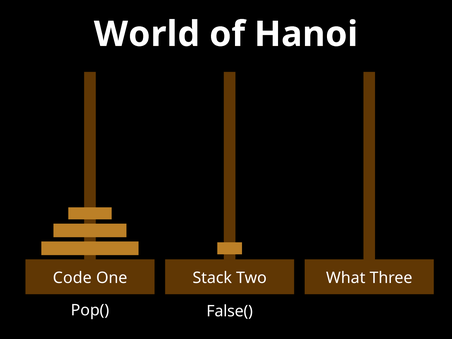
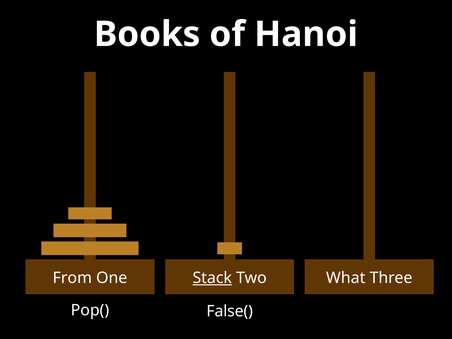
World: World -> Books
Code: Code -> From
Stack underline: none -> present
